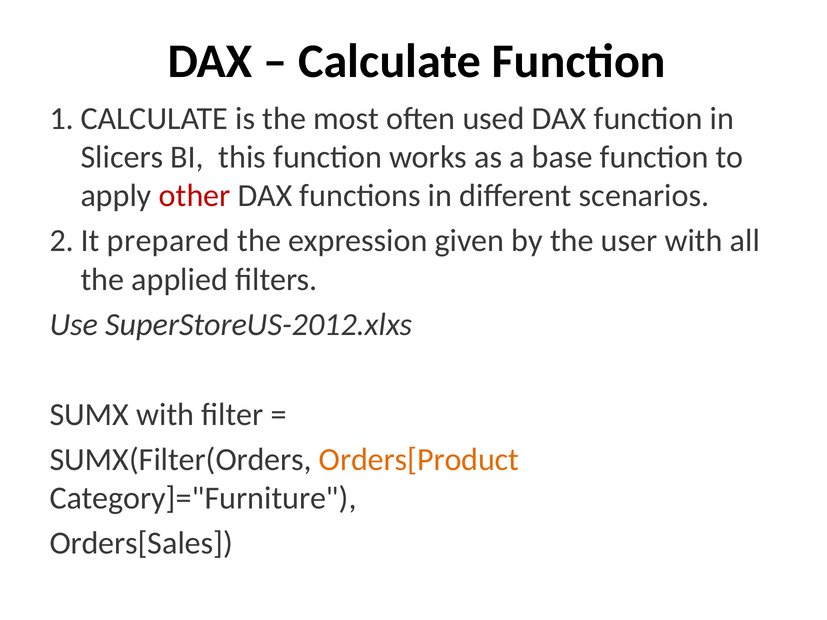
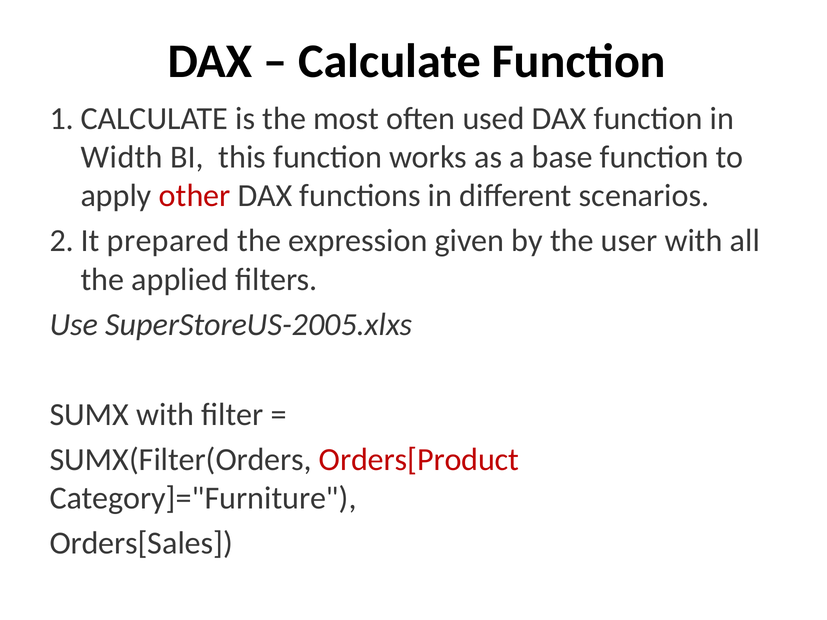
Slicers: Slicers -> Width
SuperStoreUS-2012.xlxs: SuperStoreUS-2012.xlxs -> SuperStoreUS-2005.xlxs
Orders[Product colour: orange -> red
